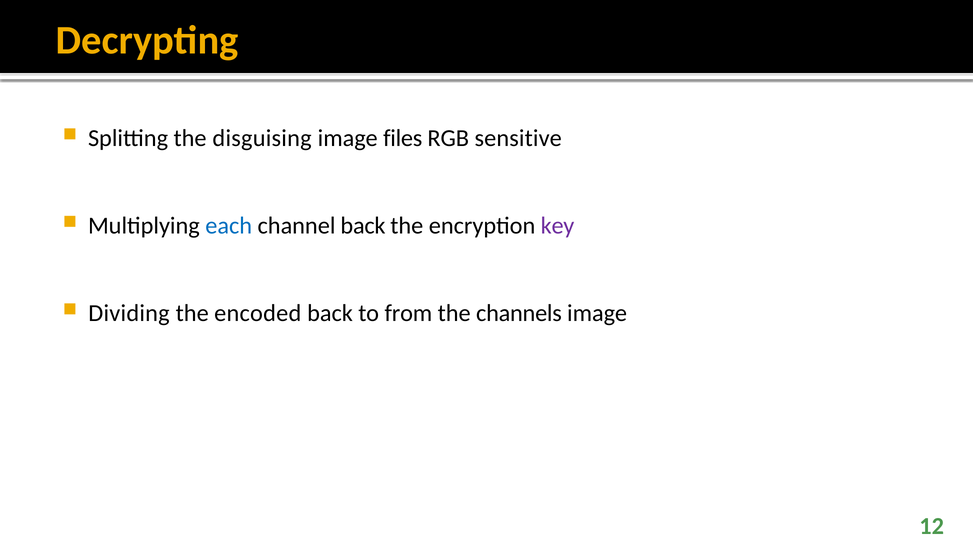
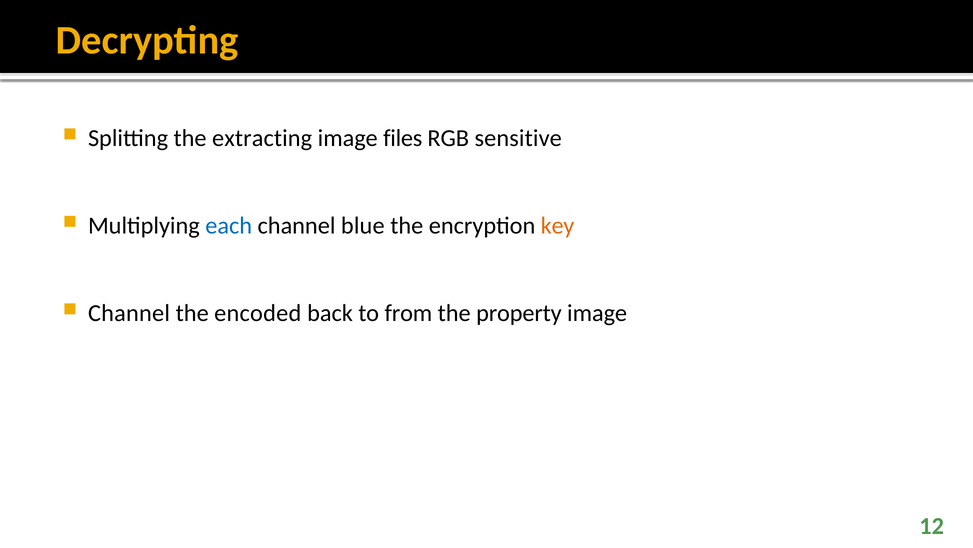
disguising: disguising -> extracting
channel back: back -> blue
key colour: purple -> orange
Dividing at (129, 313): Dividing -> Channel
channels: channels -> property
